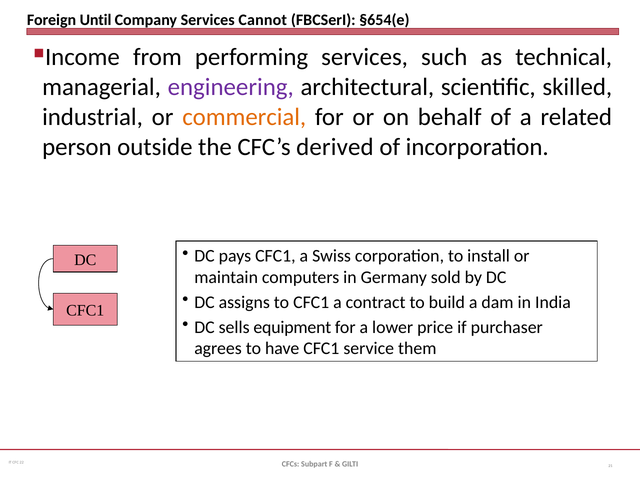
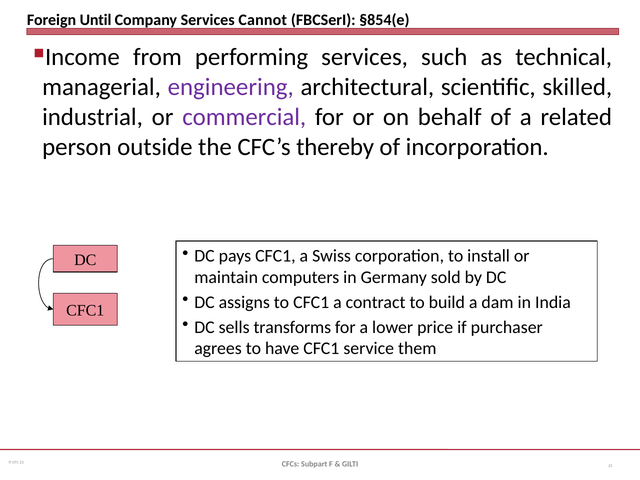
§654(e: §654(e -> §854(e
commercial colour: orange -> purple
derived: derived -> thereby
equipment: equipment -> transforms
